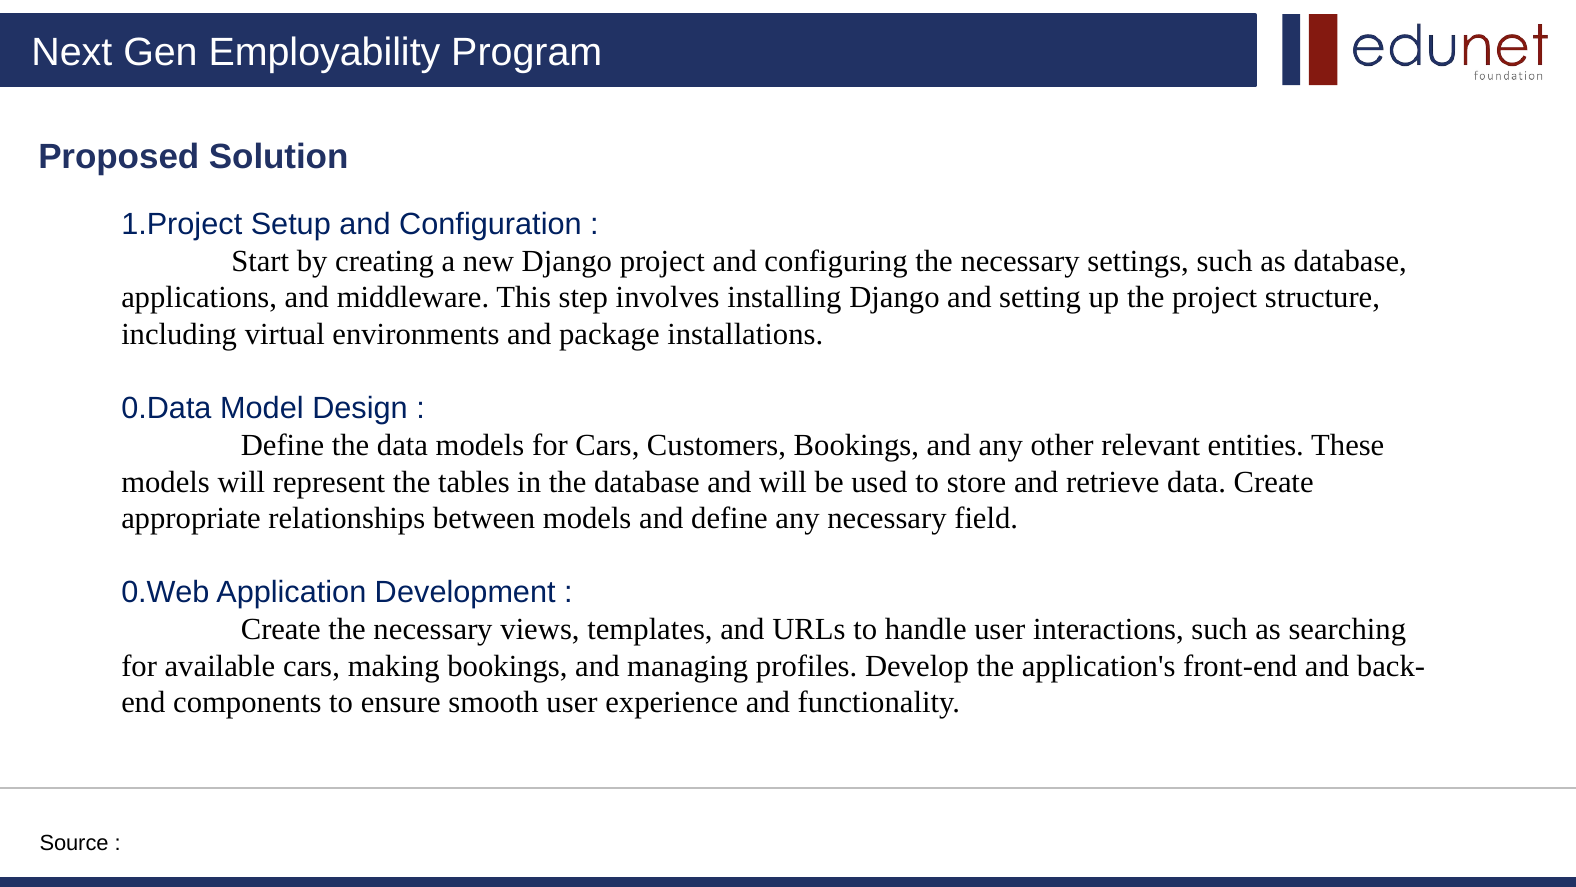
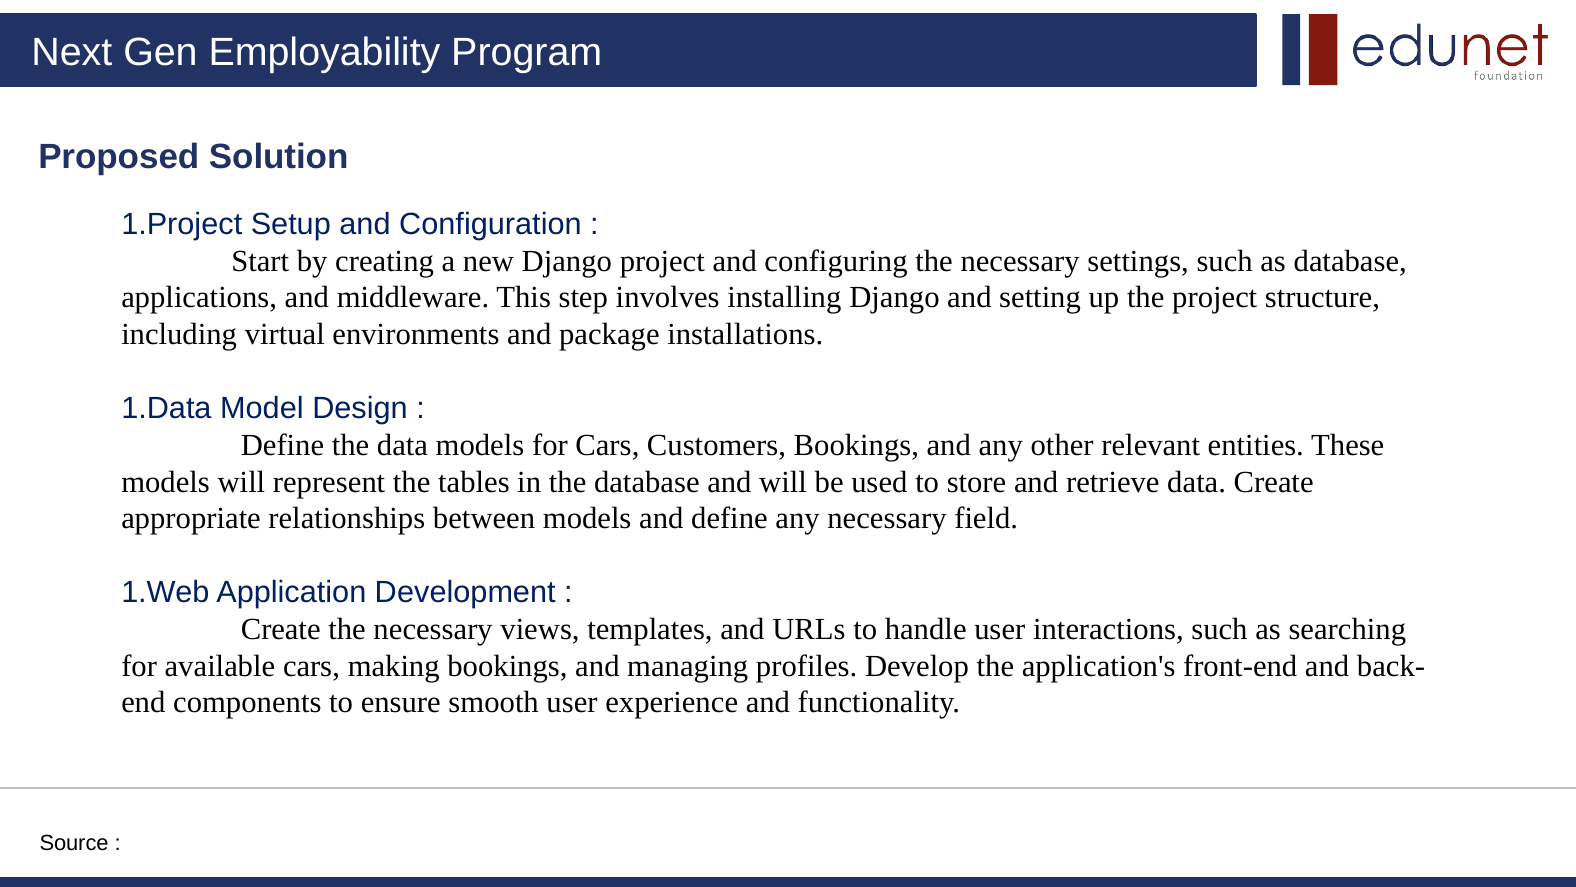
0.Data: 0.Data -> 1.Data
0.Web: 0.Web -> 1.Web
